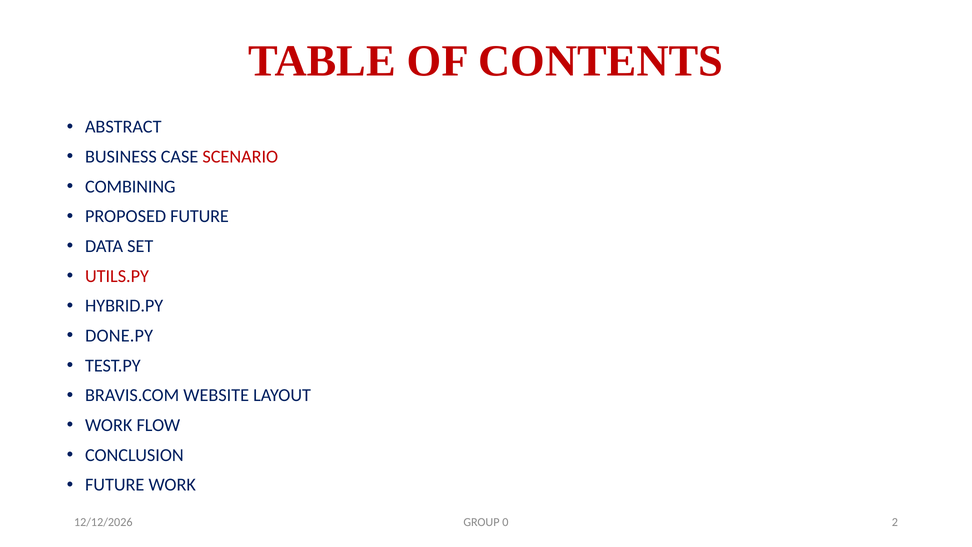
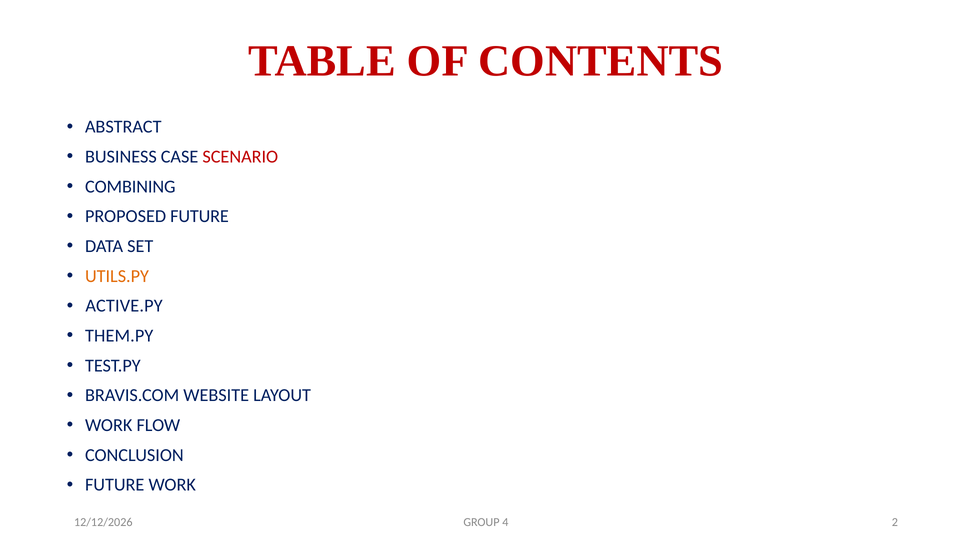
UTILS.PY colour: red -> orange
HYBRID.PY: HYBRID.PY -> ACTIVE.PY
DONE.PY: DONE.PY -> THEM.PY
0: 0 -> 4
